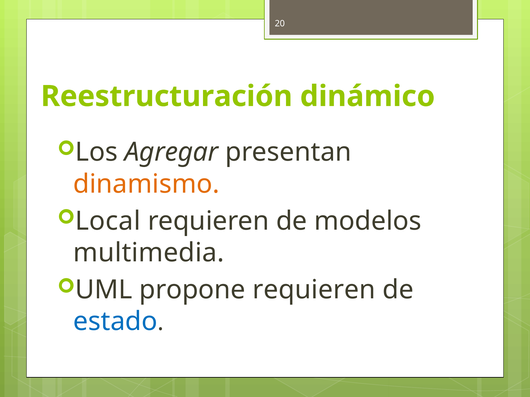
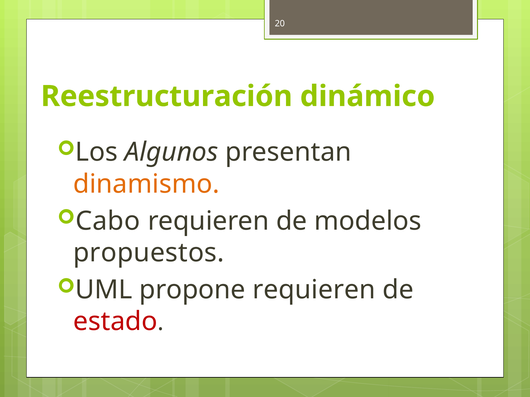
Agregar: Agregar -> Algunos
Local: Local -> Cabo
multimedia: multimedia -> propuestos
estado colour: blue -> red
